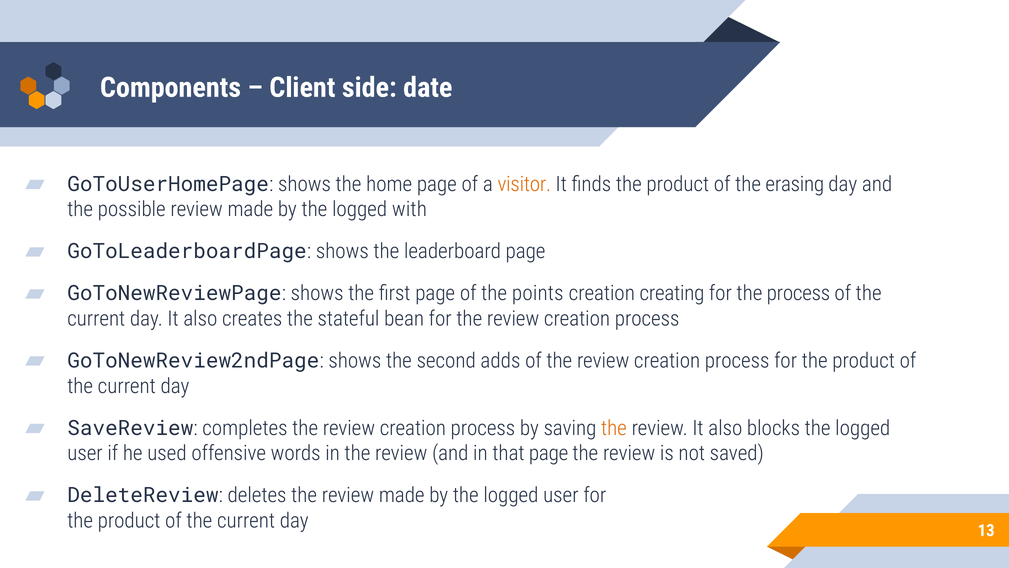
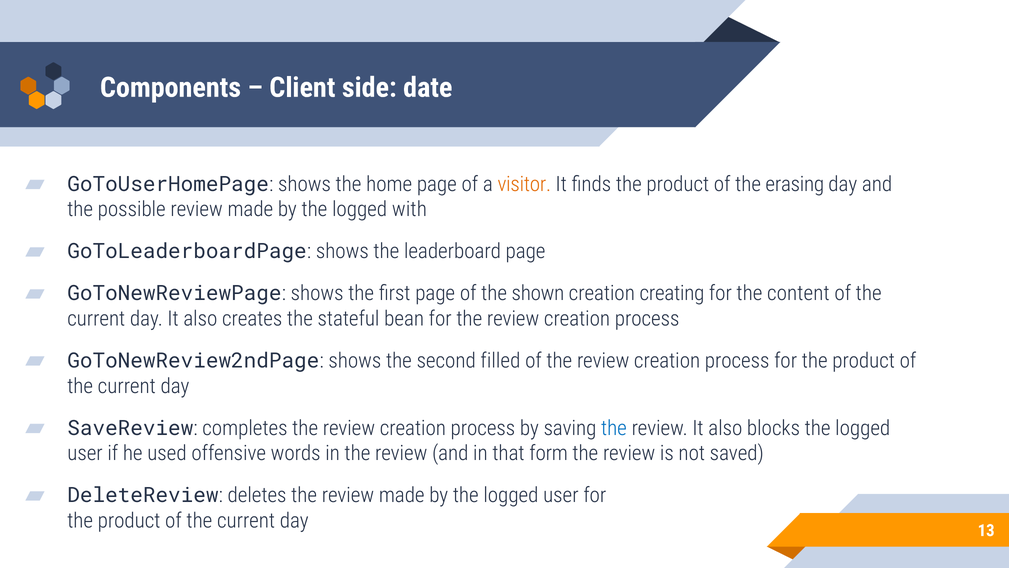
points: points -> shown
the process: process -> content
adds: adds -> filled
the at (614, 428) colour: orange -> blue
that page: page -> form
